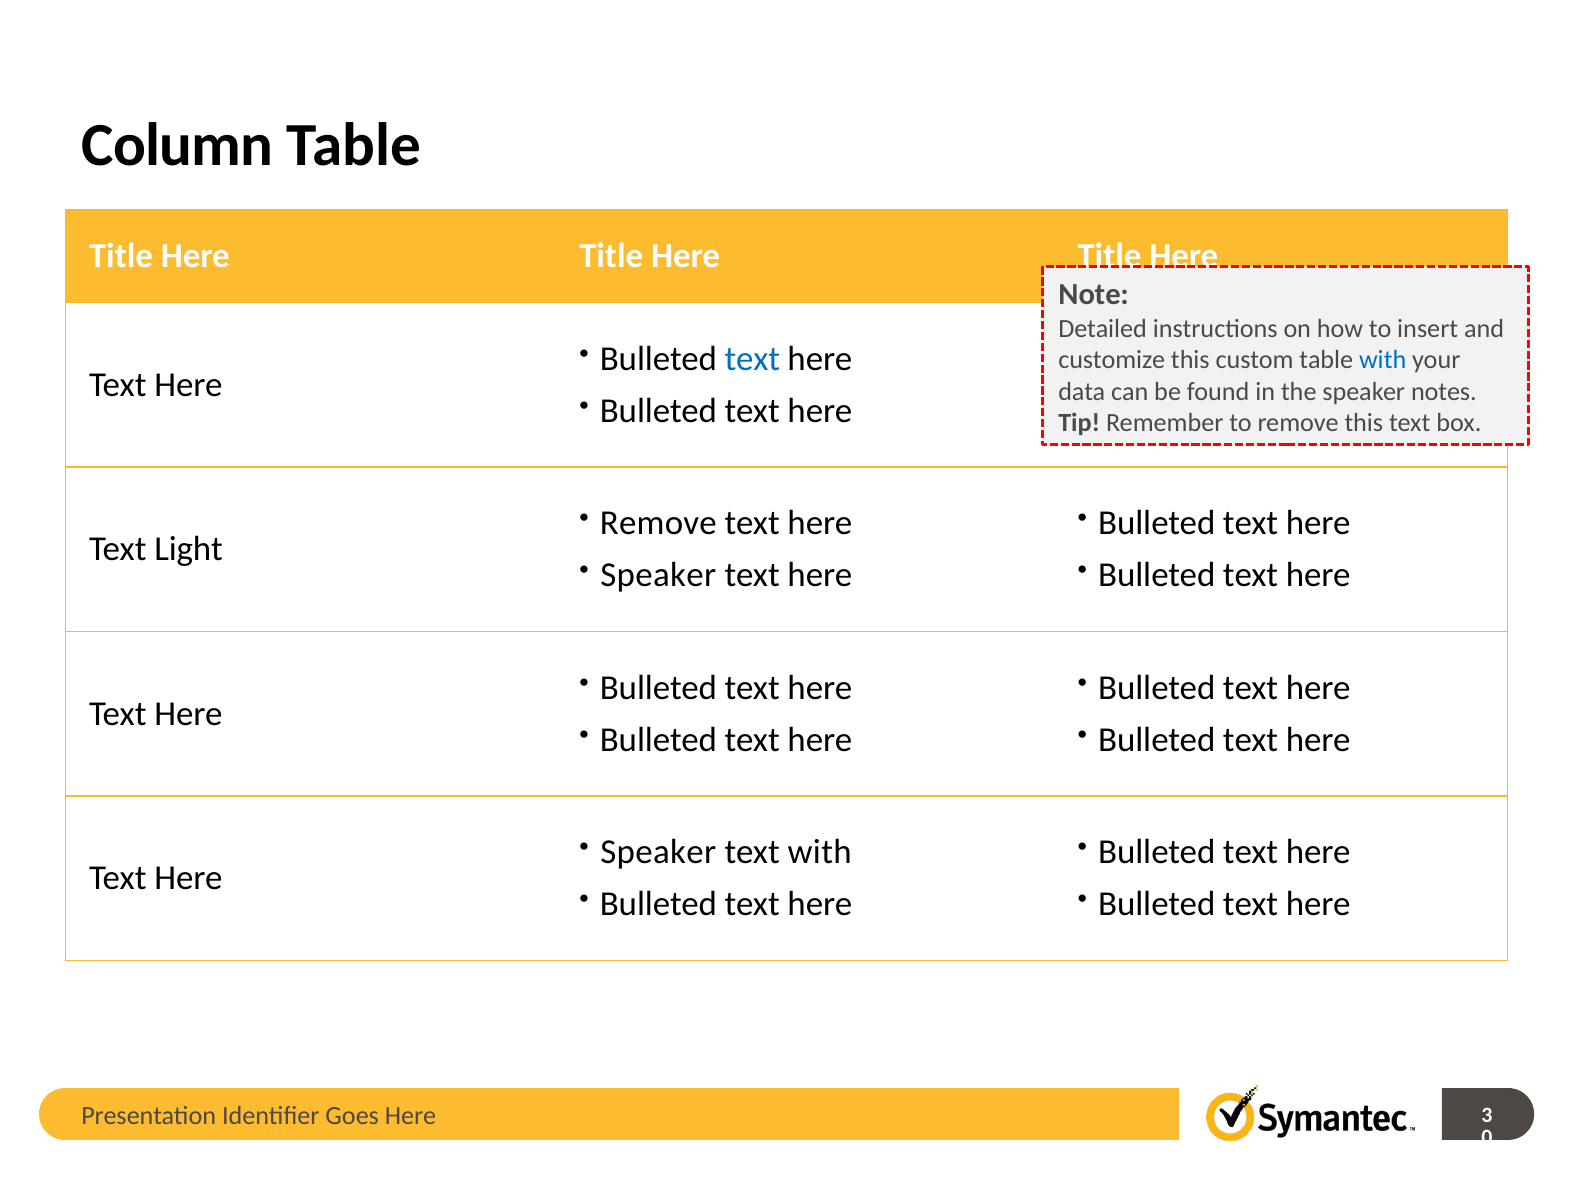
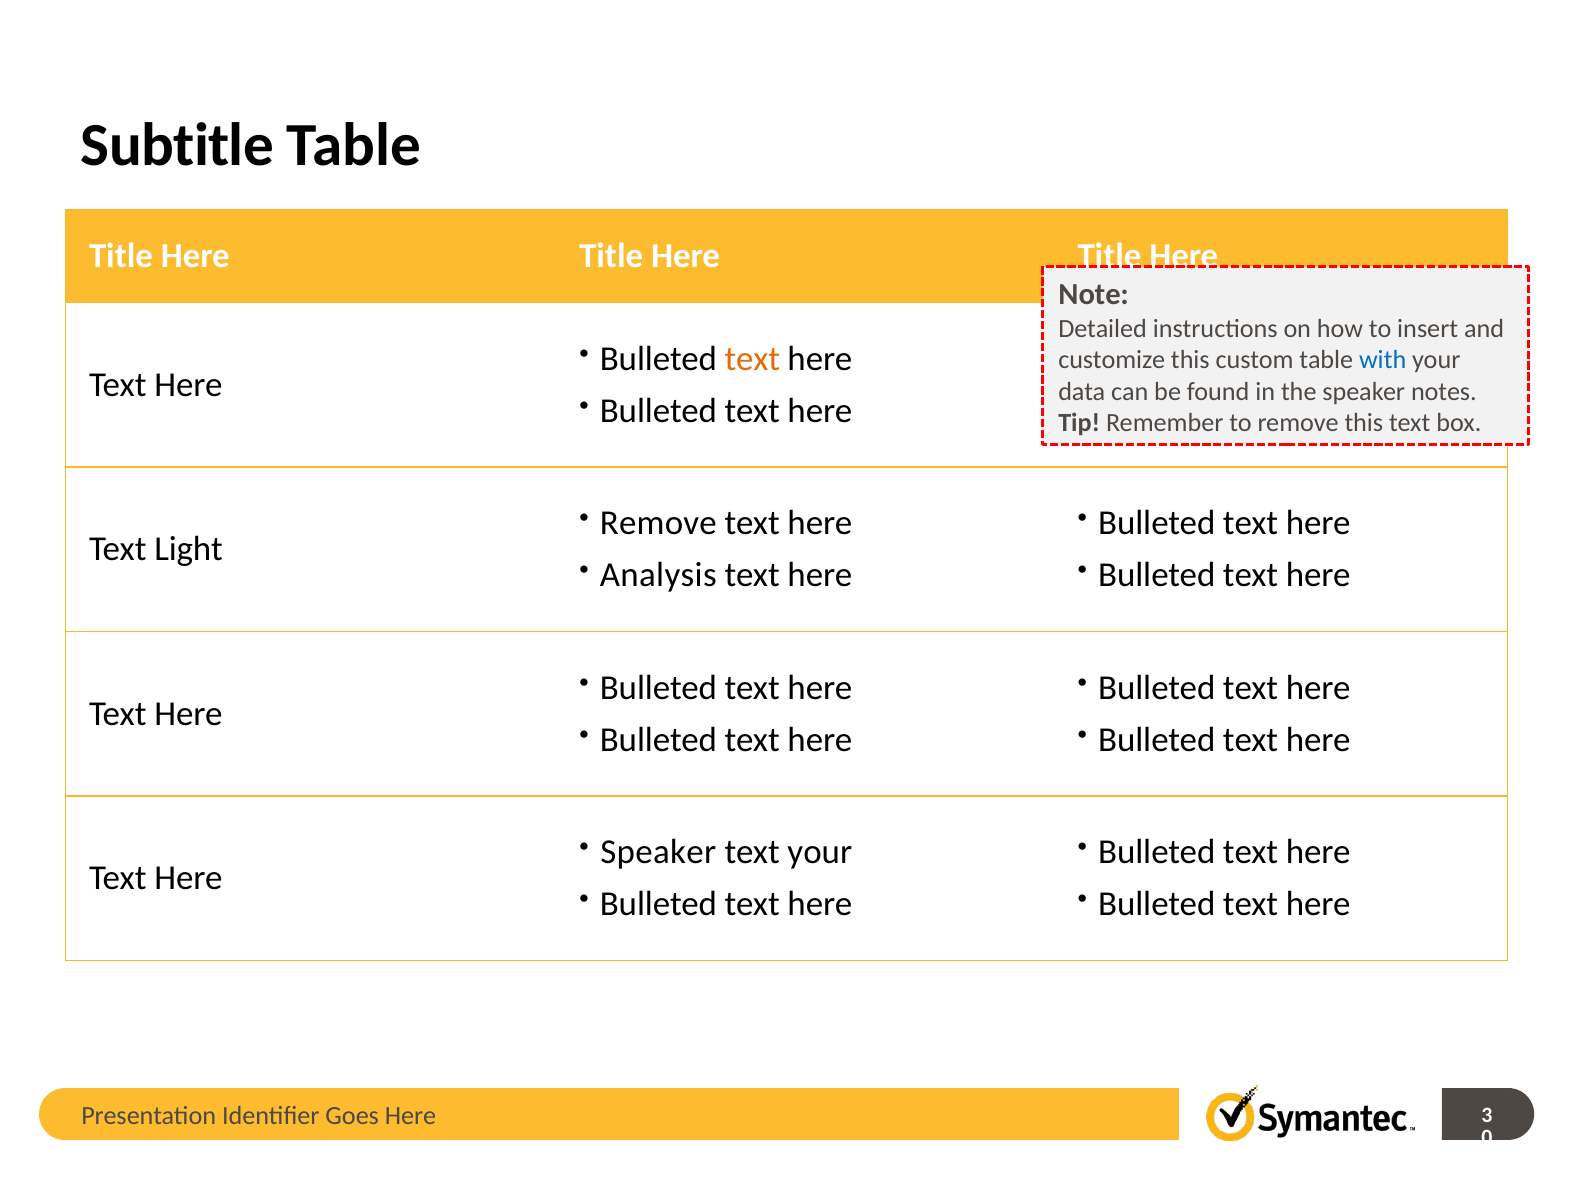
Column: Column -> Subtitle
text at (752, 359) colour: blue -> orange
Speaker at (658, 575): Speaker -> Analysis
text with: with -> your
